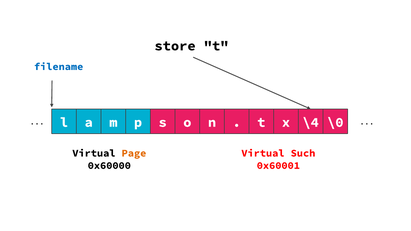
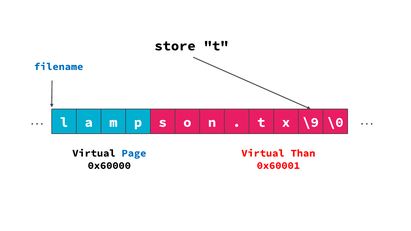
\4: \4 -> \9
Page colour: orange -> blue
Such: Such -> Than
